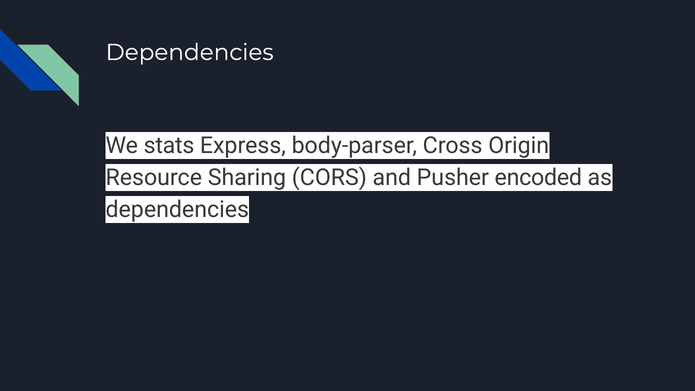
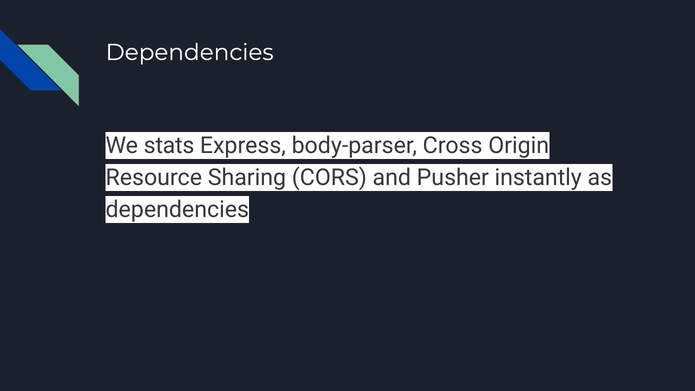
encoded: encoded -> instantly
